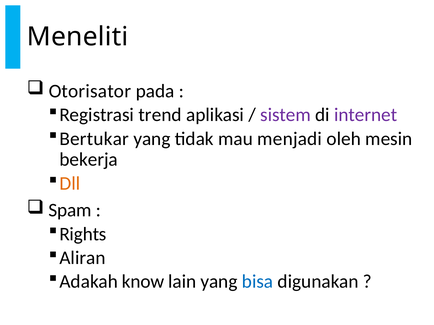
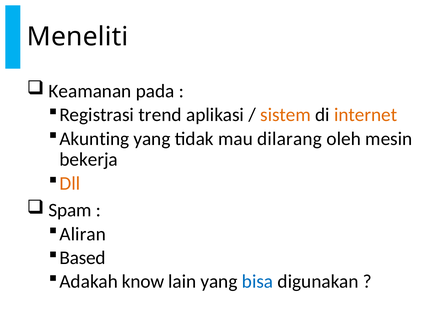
Otorisator: Otorisator -> Keamanan
sistem colour: purple -> orange
internet colour: purple -> orange
Bertukar: Bertukar -> Akunting
menjadi: menjadi -> dilarang
Rights: Rights -> Aliran
Aliran: Aliran -> Based
